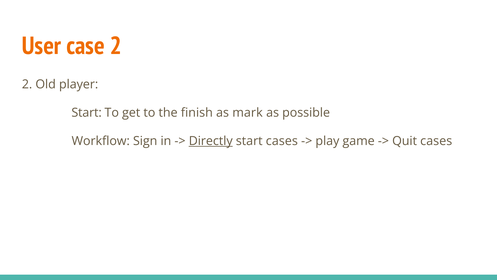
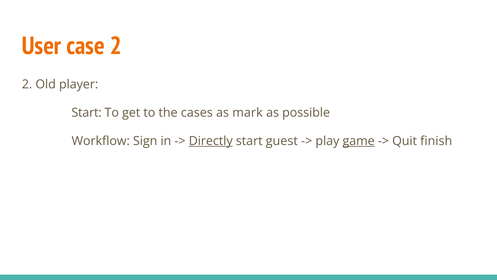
finish: finish -> cases
start cases: cases -> guest
game underline: none -> present
Quit cases: cases -> finish
